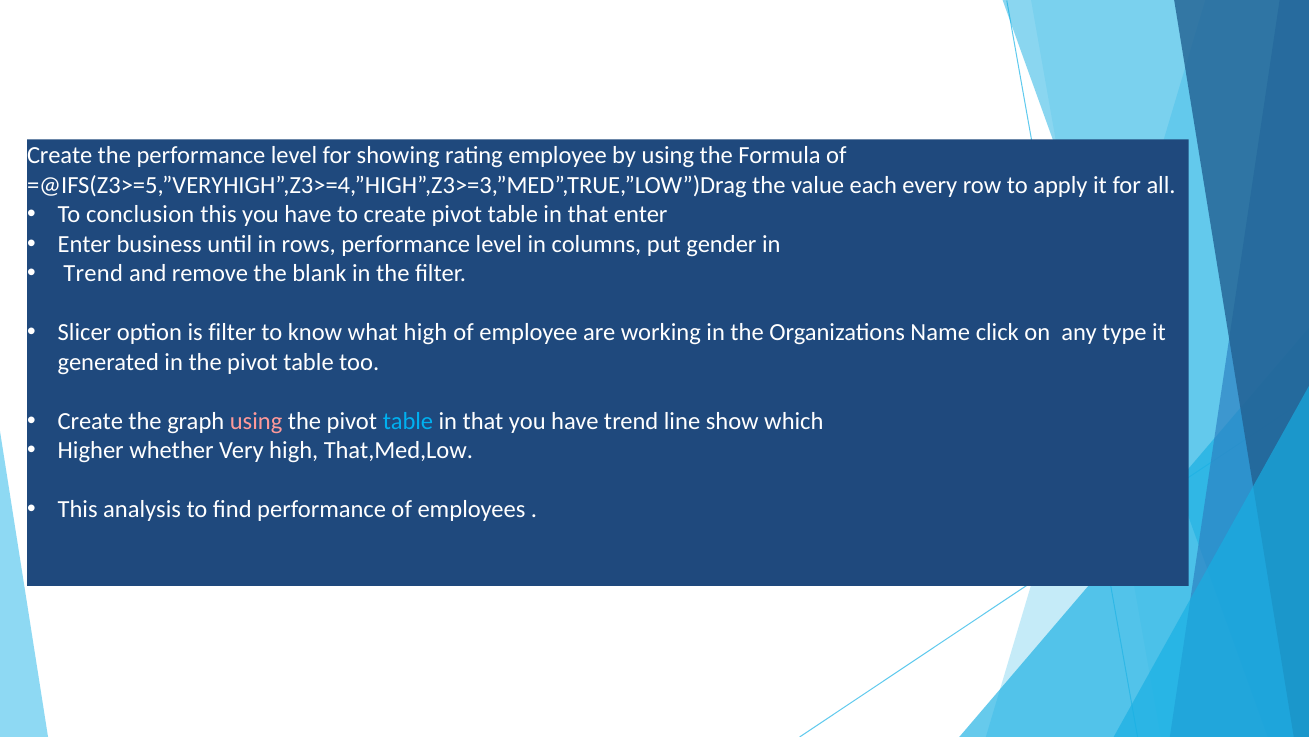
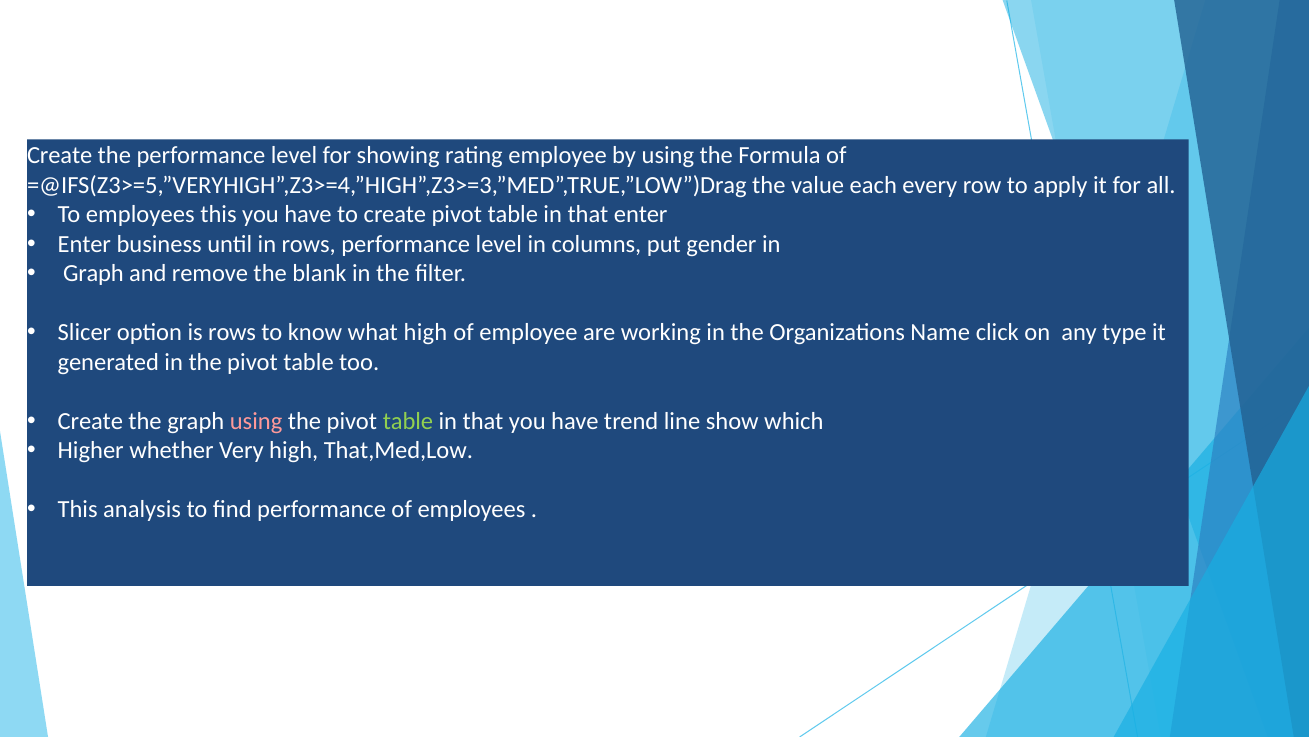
To conclusion: conclusion -> employees
Trend at (93, 274): Trend -> Graph
is filter: filter -> rows
table at (408, 421) colour: light blue -> light green
